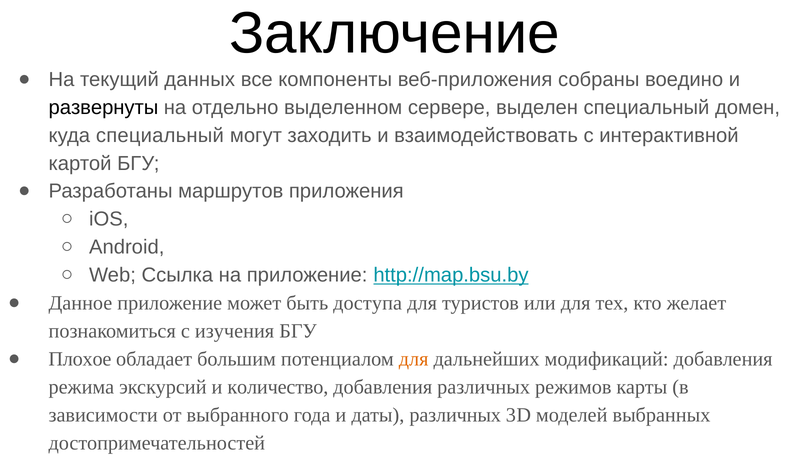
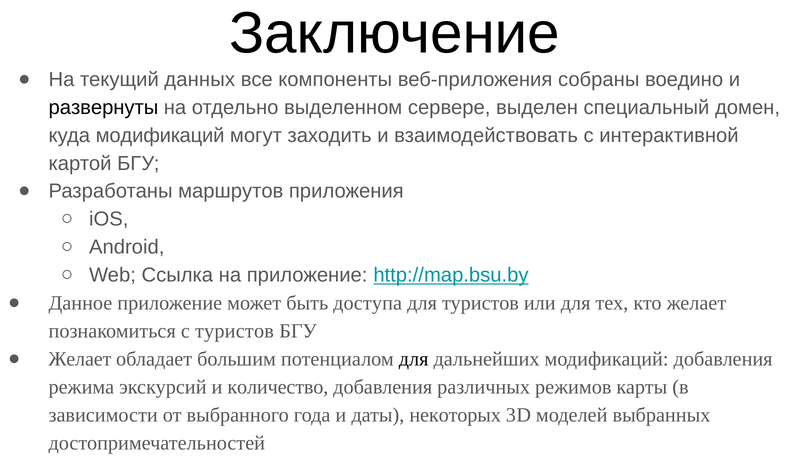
куда специальный: специальный -> модификаций
с изучения: изучения -> туристов
Плохое at (80, 359): Плохое -> Желает
для at (414, 359) colour: orange -> black
даты различных: различных -> некоторых
